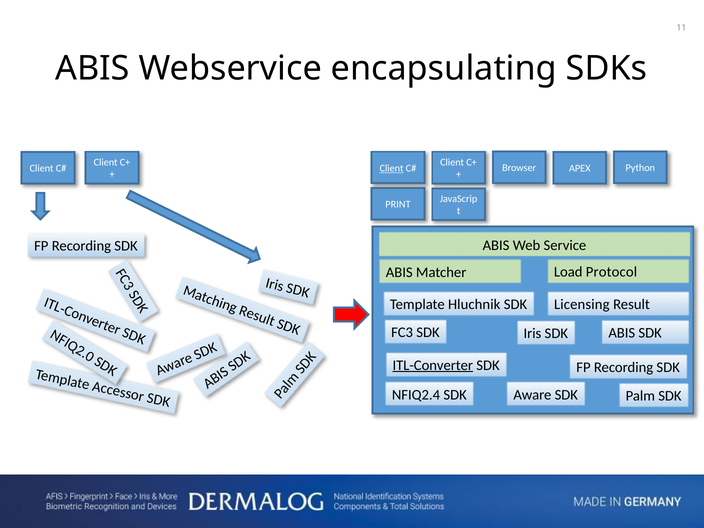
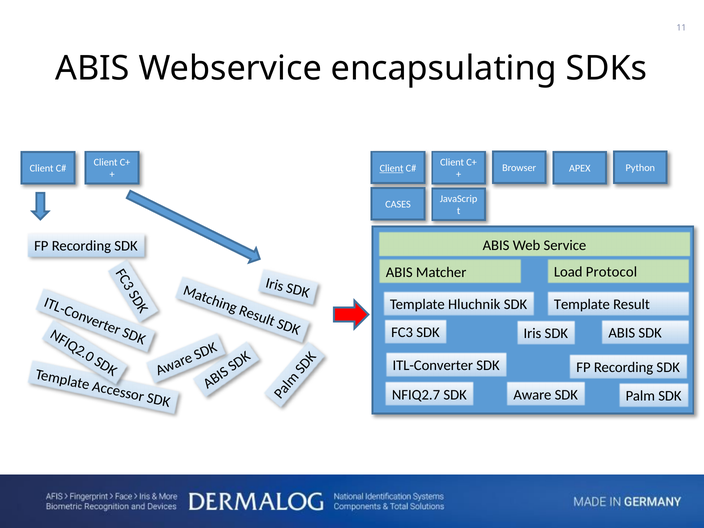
PRINT: PRINT -> CASES
Licensing at (582, 305): Licensing -> Template
ITL-Converter underline: present -> none
NFIQ2.4: NFIQ2.4 -> NFIQ2.7
